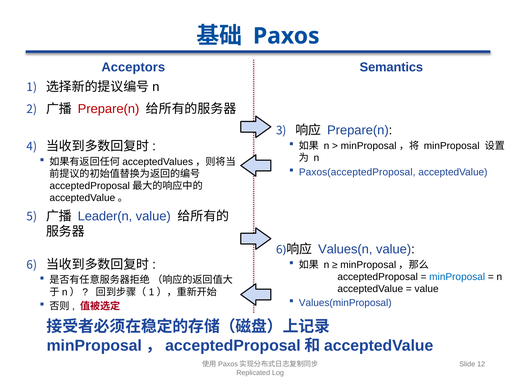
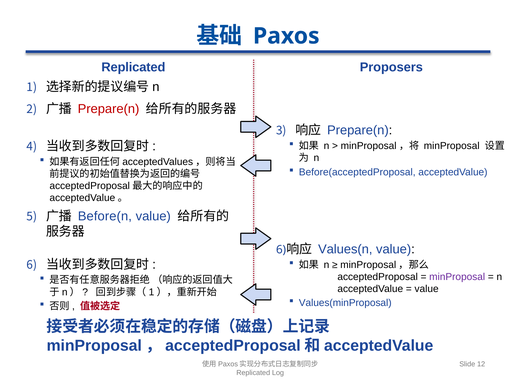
Acceptors at (133, 67): Acceptors -> Replicated
Semantics: Semantics -> Proposers
Paxos(acceptedProposal: Paxos(acceptedProposal -> Before(acceptedProposal
Leader(n: Leader(n -> Before(n
minProposal at (457, 277) colour: blue -> purple
